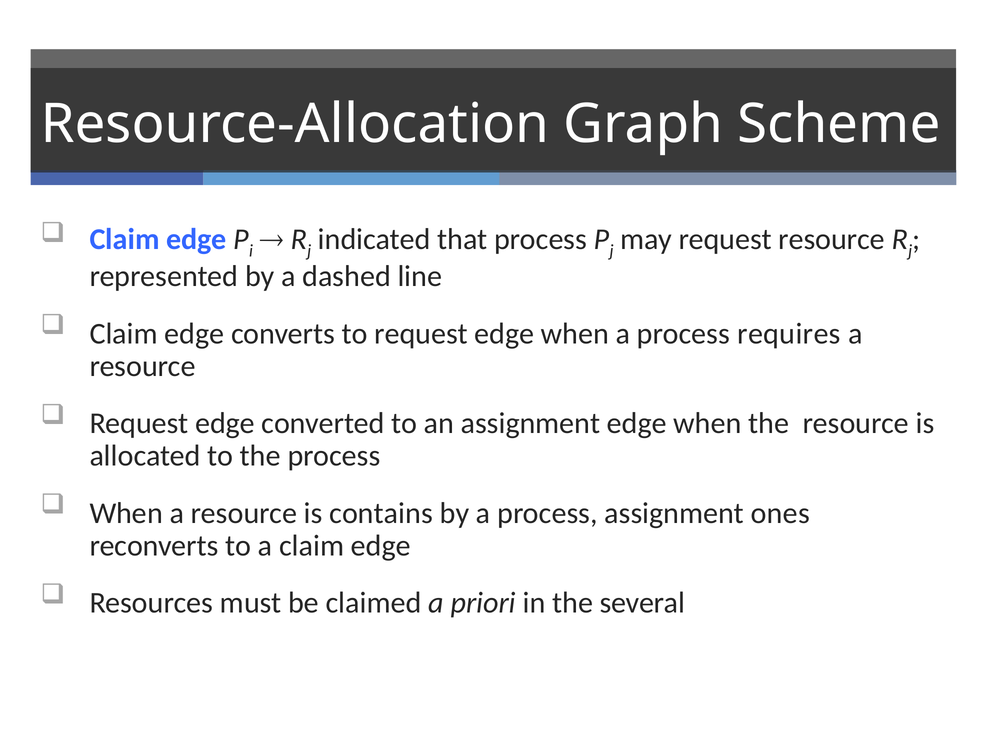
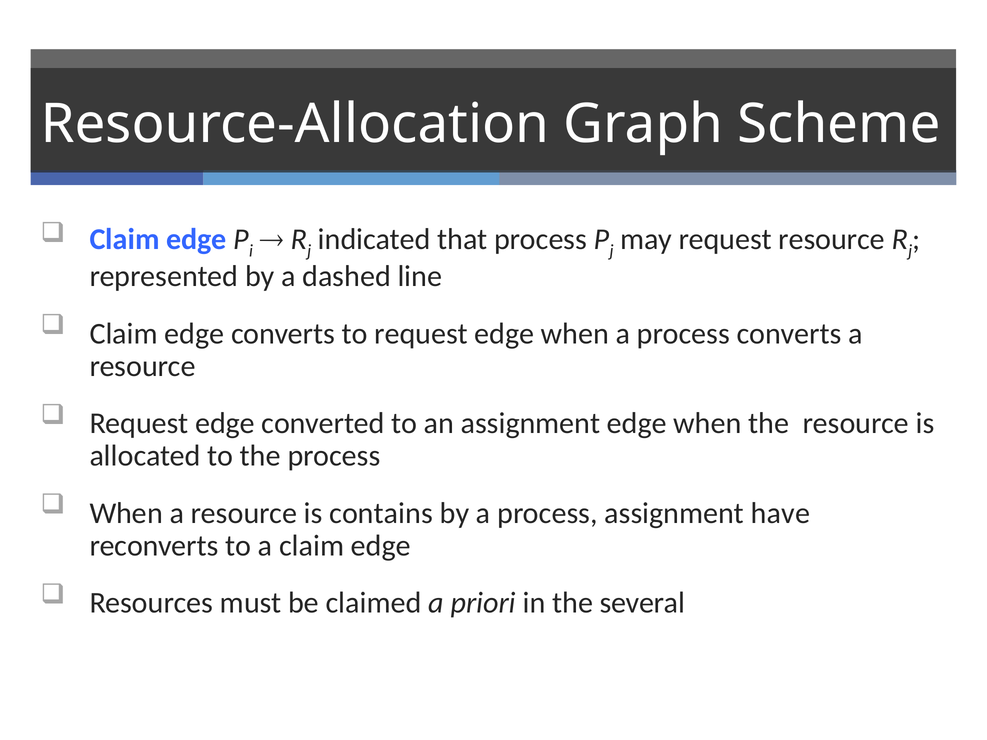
process requires: requires -> converts
ones: ones -> have
